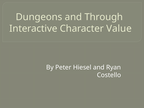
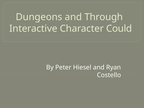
Value: Value -> Could
